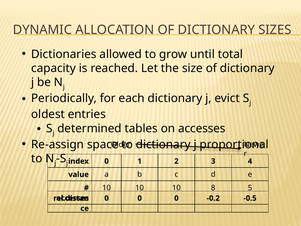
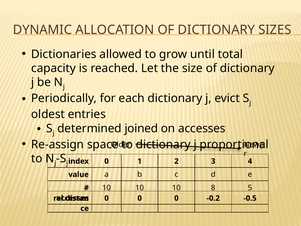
tables: tables -> joined
